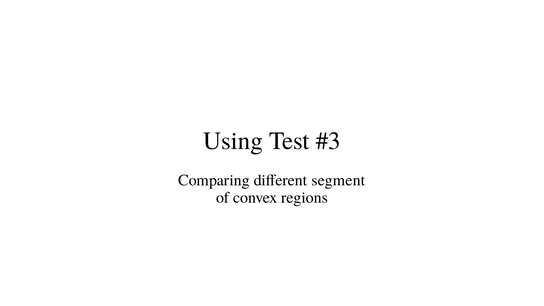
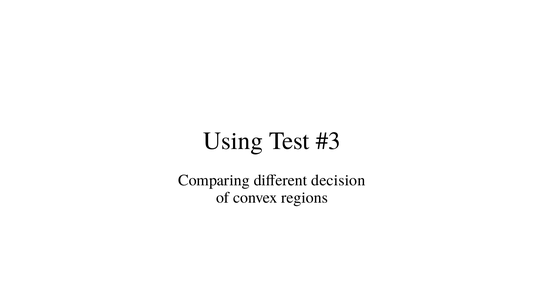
segment: segment -> decision
